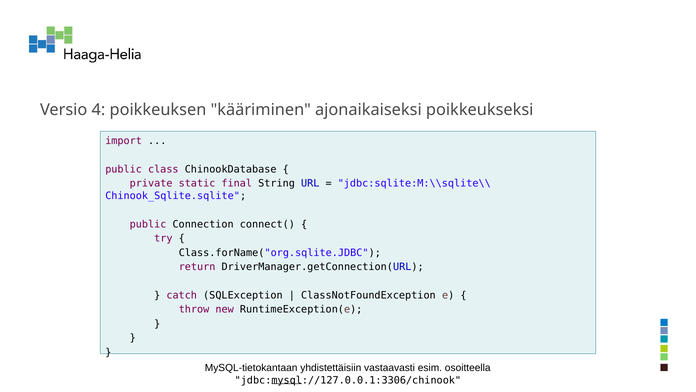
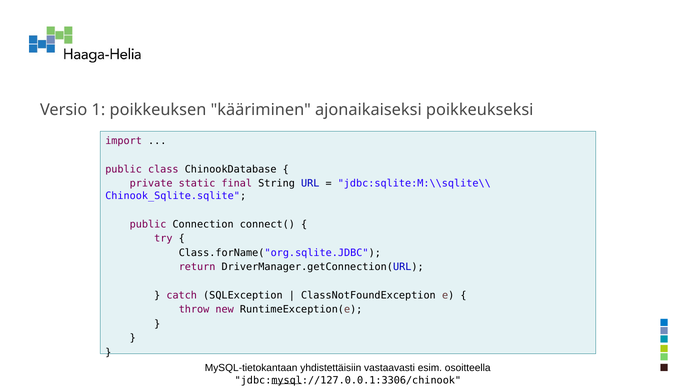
4: 4 -> 1
